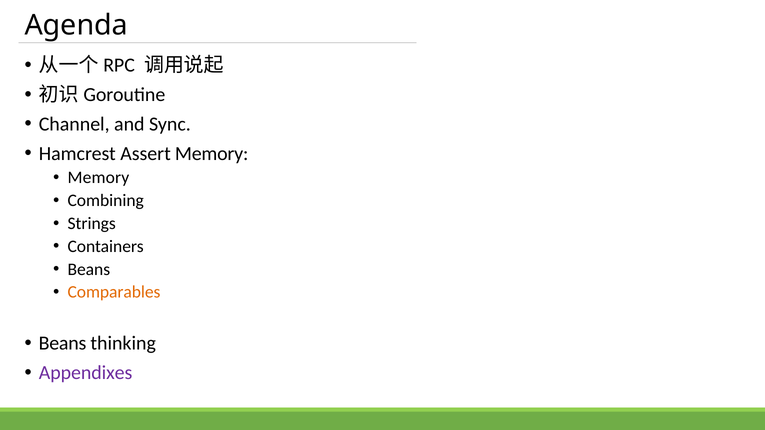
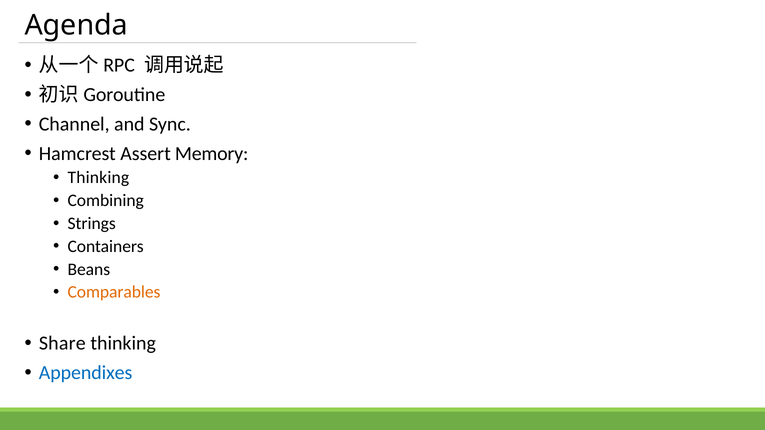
Memory at (98, 178): Memory -> Thinking
Beans at (62, 343): Beans -> Share
Appendixes colour: purple -> blue
